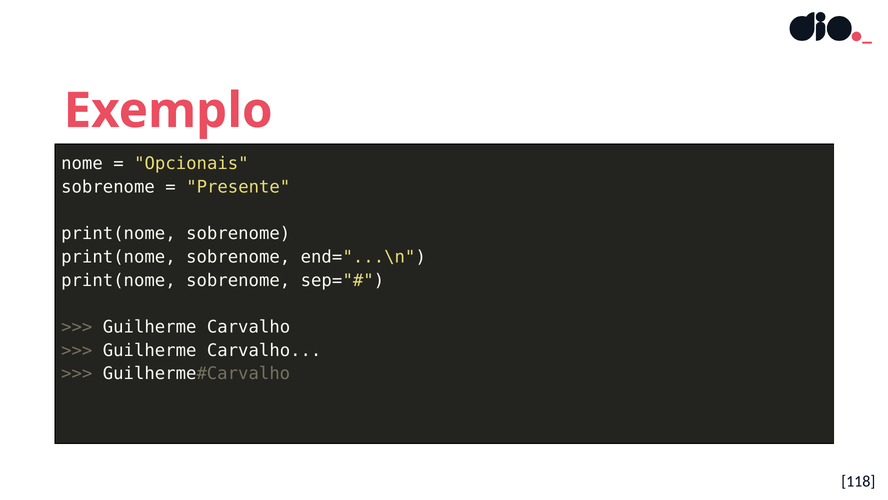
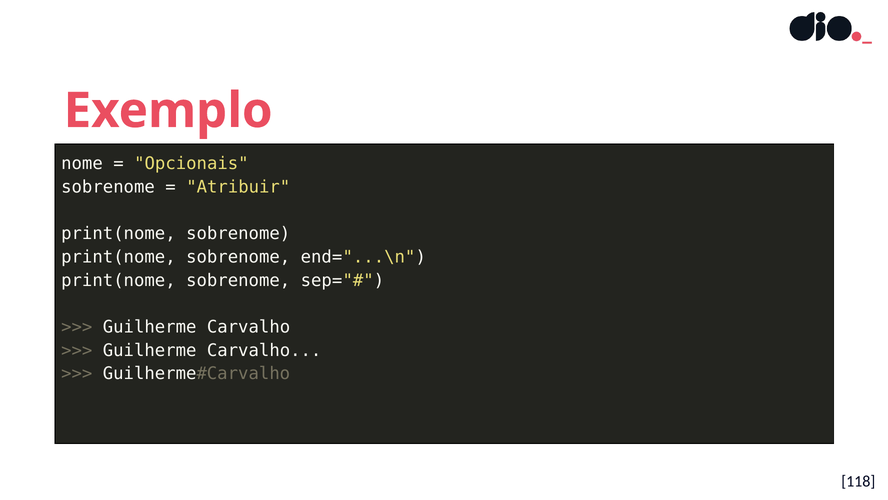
Presente: Presente -> Atribuir
